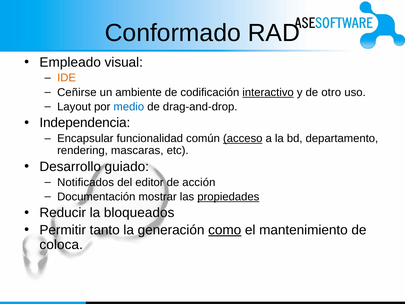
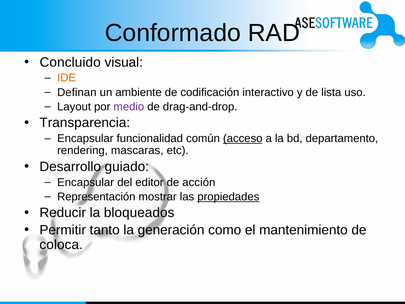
Empleado: Empleado -> Concluido
Ceñirse: Ceñirse -> Definan
interactivo underline: present -> none
otro: otro -> lista
medio colour: blue -> purple
Independencia: Independencia -> Transparencia
Notificados at (86, 182): Notificados -> Encapsular
Documentación: Documentación -> Representación
como underline: present -> none
